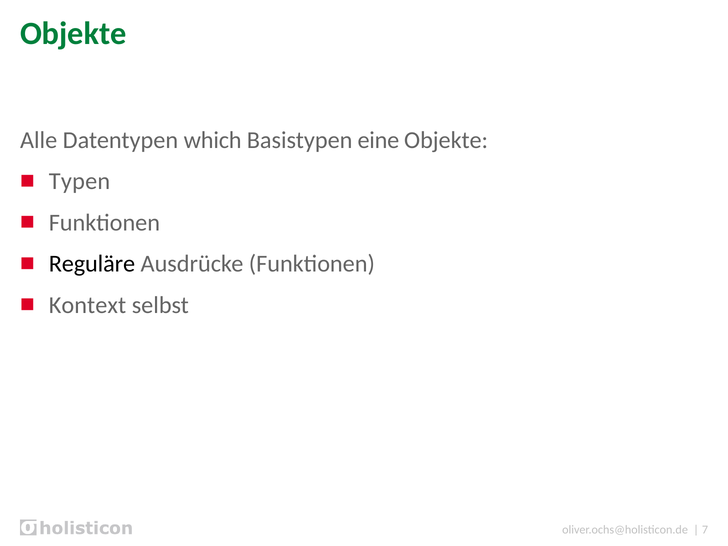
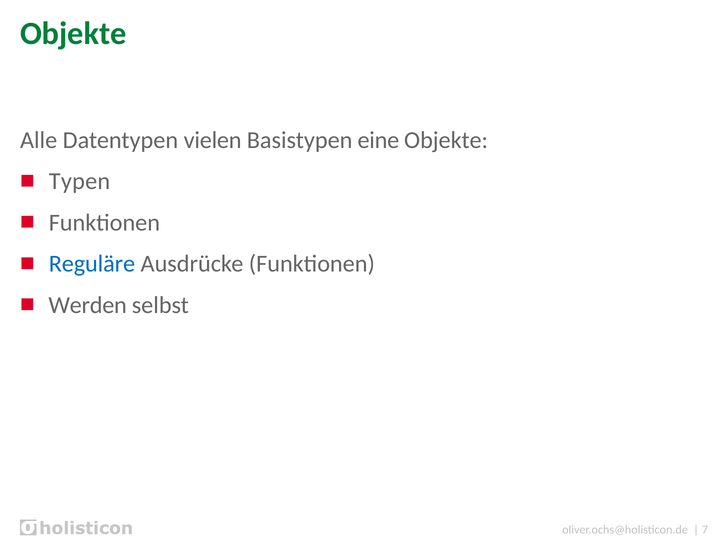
which: which -> vielen
Reguläre colour: black -> blue
Kontext: Kontext -> Werden
